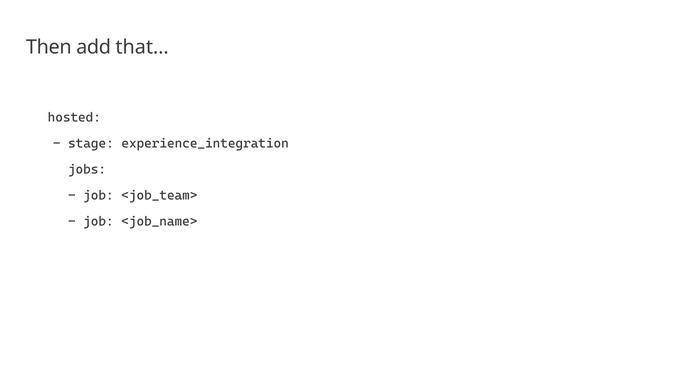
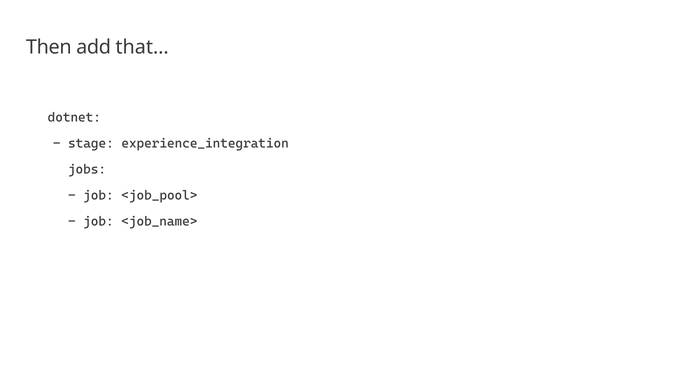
hosted: hosted -> dotnet
<job_team>: <job_team> -> <job_pool>
